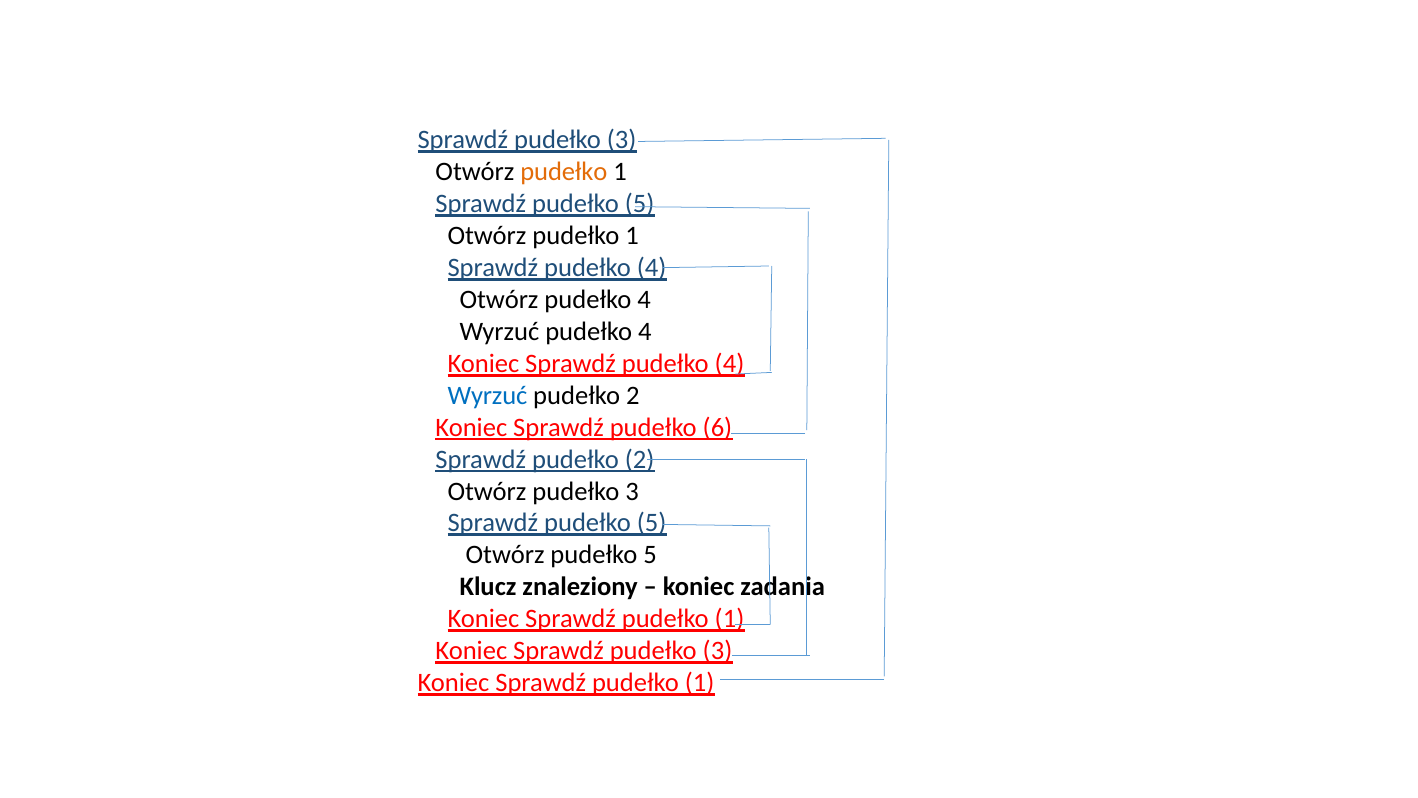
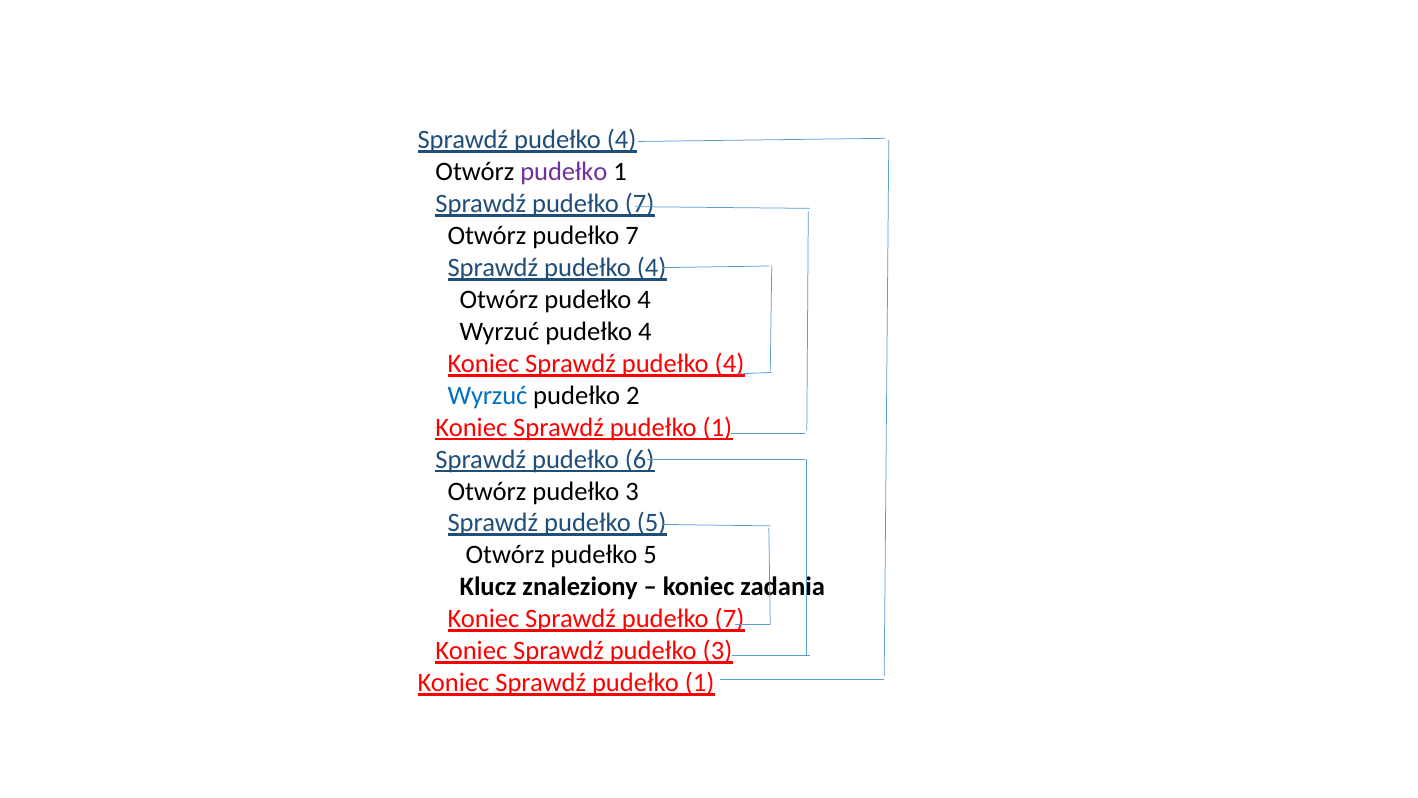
3 at (622, 140): 3 -> 4
pudełko at (564, 172) colour: orange -> purple
5 at (640, 204): 5 -> 7
1 at (632, 236): 1 -> 7
6 at (717, 427): 6 -> 1
Sprawdź pudełko 2: 2 -> 6
1 at (730, 619): 1 -> 7
